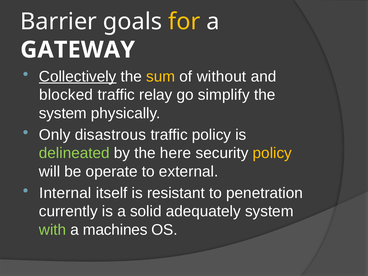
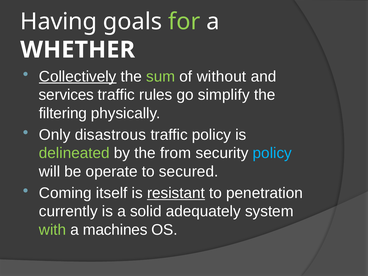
Barrier: Barrier -> Having
for colour: yellow -> light green
GATEWAY: GATEWAY -> WHETHER
sum colour: yellow -> light green
blocked: blocked -> services
relay: relay -> rules
system at (63, 113): system -> filtering
here: here -> from
policy at (272, 153) colour: yellow -> light blue
external: external -> secured
Internal: Internal -> Coming
resistant underline: none -> present
